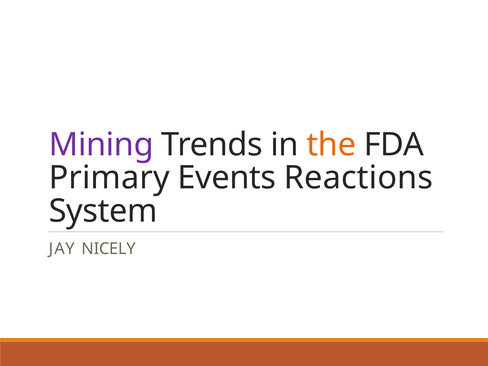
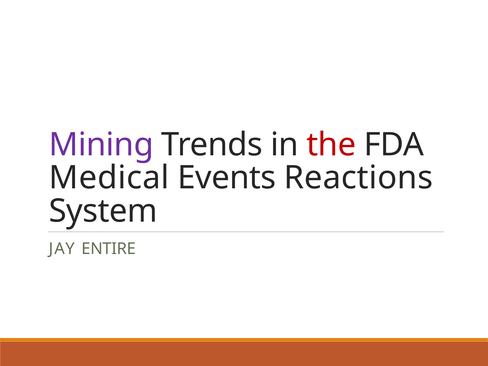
the colour: orange -> red
Primary: Primary -> Medical
NICELY: NICELY -> ENTIRE
